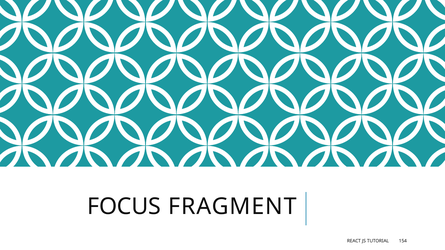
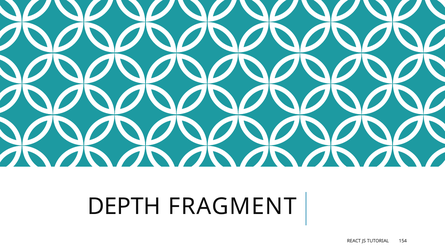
FOCUS: FOCUS -> DEPTH
